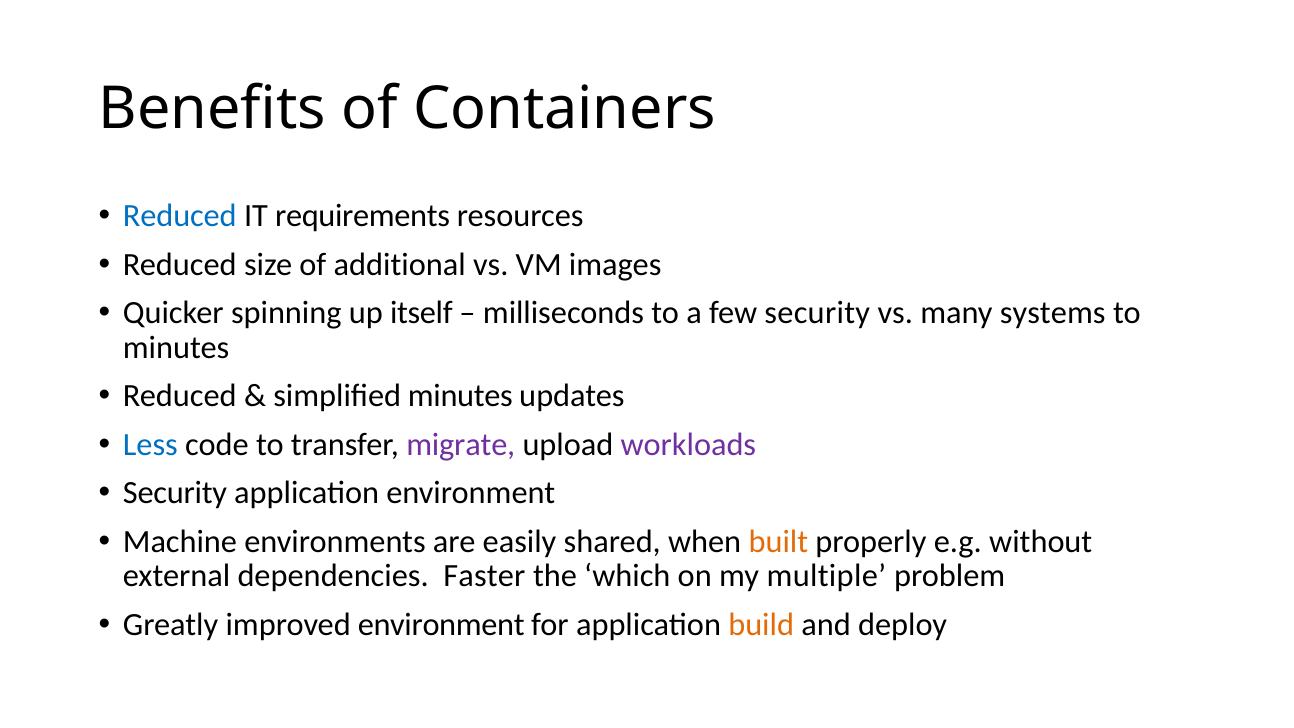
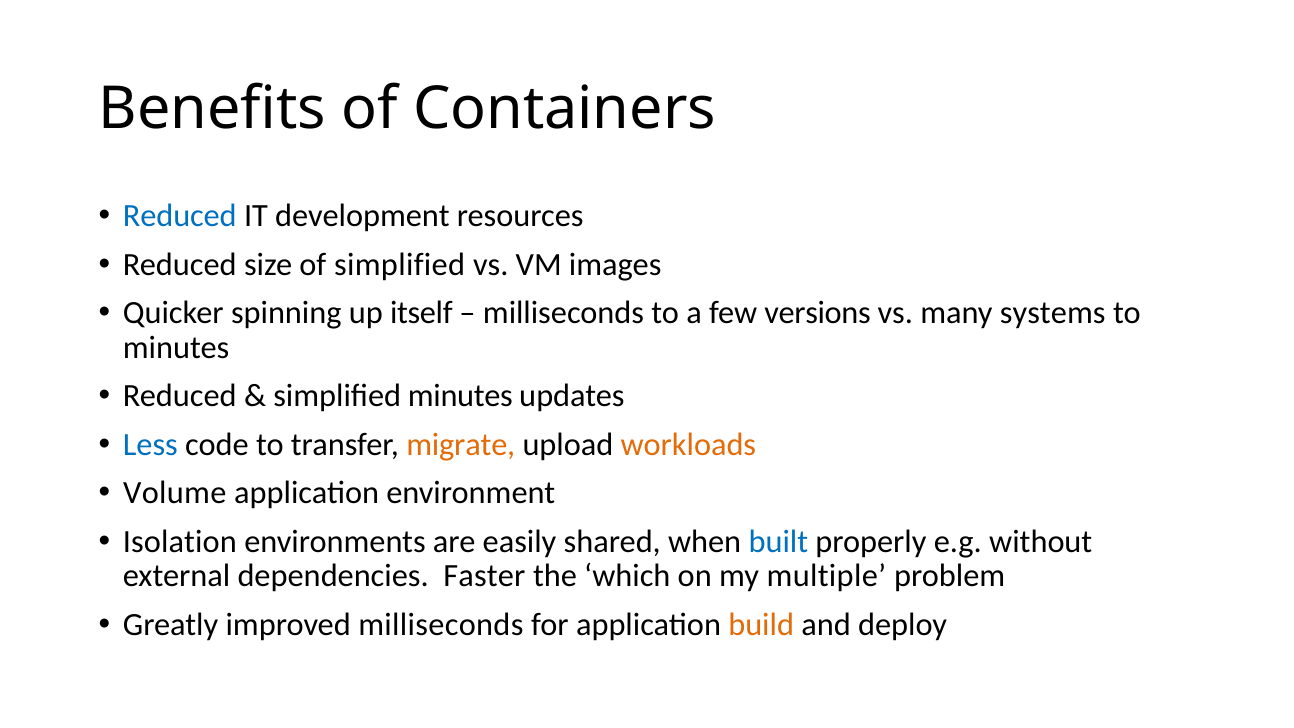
requirements: requirements -> development
of additional: additional -> simplified
few security: security -> versions
migrate colour: purple -> orange
workloads colour: purple -> orange
Security at (175, 493): Security -> Volume
Machine: Machine -> Isolation
built colour: orange -> blue
improved environment: environment -> milliseconds
